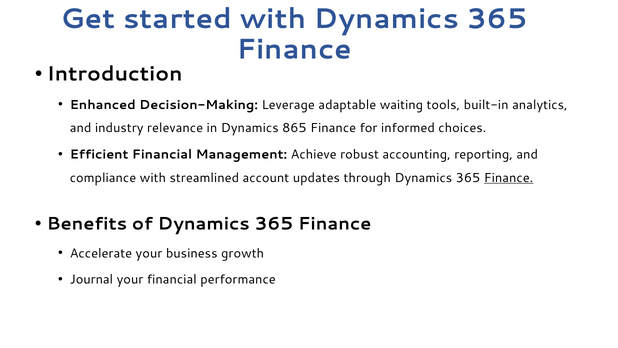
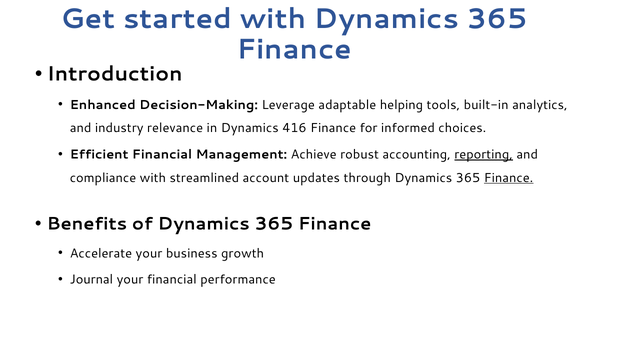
waiting: waiting -> helping
865: 865 -> 416
reporting underline: none -> present
